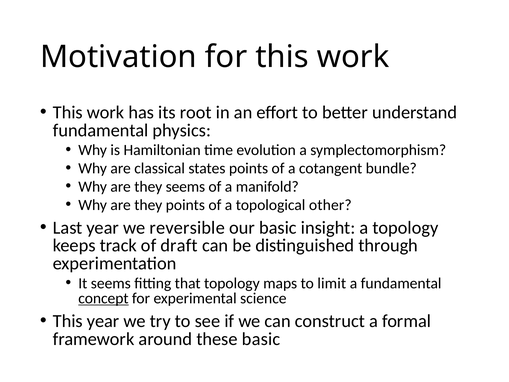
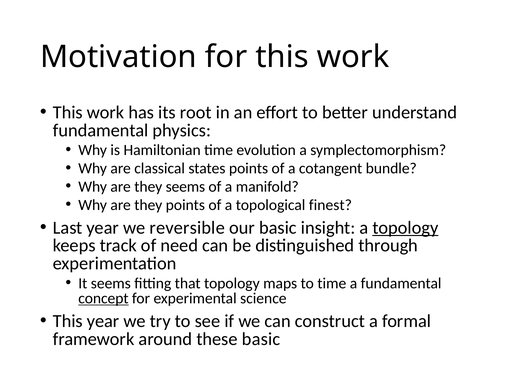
other: other -> finest
topology at (405, 228) underline: none -> present
draft: draft -> need
to limit: limit -> time
